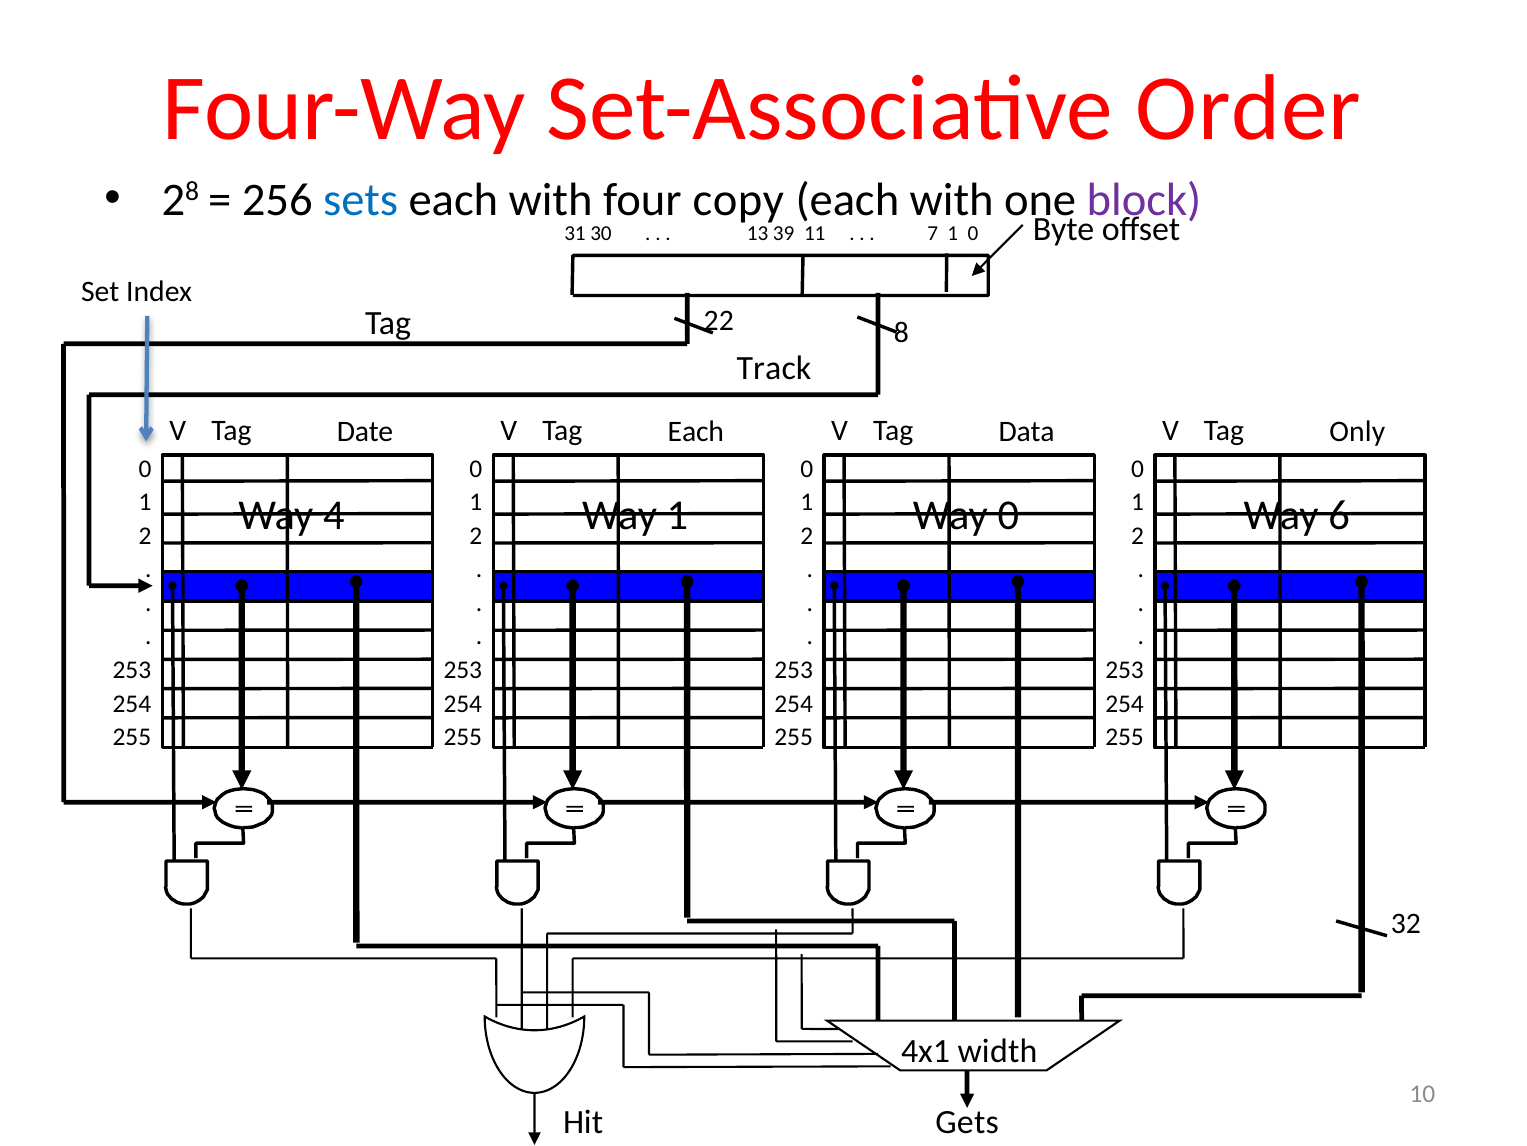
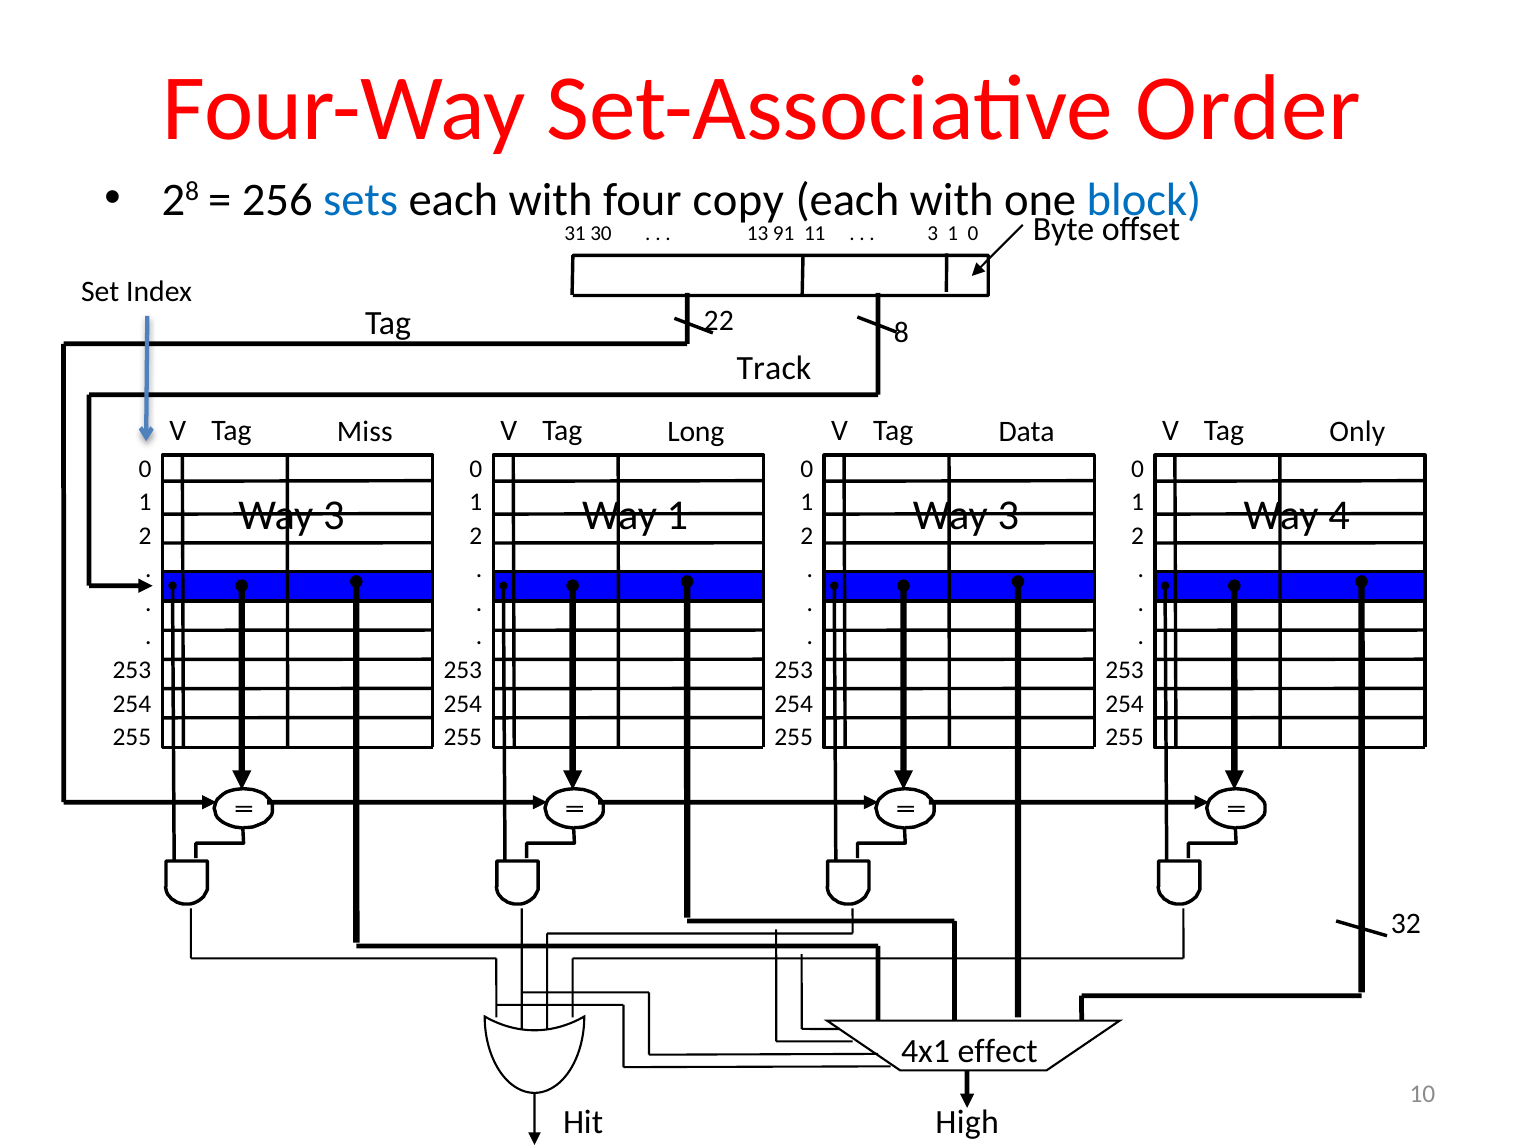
block colour: purple -> blue
39: 39 -> 91
7 at (933, 234): 7 -> 3
Date: Date -> Miss
Each at (696, 431): Each -> Long
4 at (334, 515): 4 -> 3
1 Way 0: 0 -> 3
6: 6 -> 4
width: width -> effect
Gets: Gets -> High
